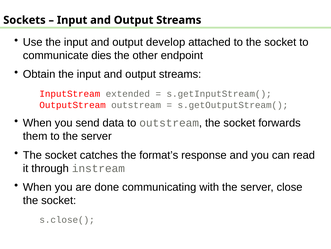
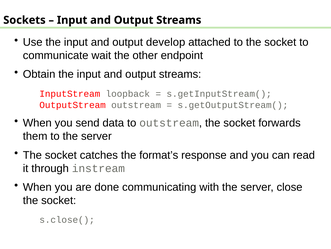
dies: dies -> wait
extended: extended -> loopback
